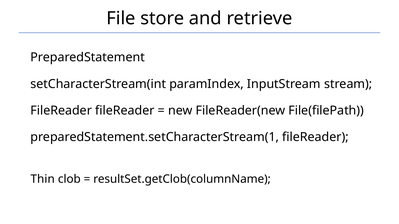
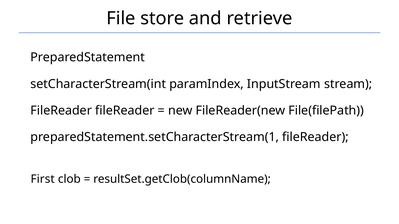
Thin: Thin -> First
